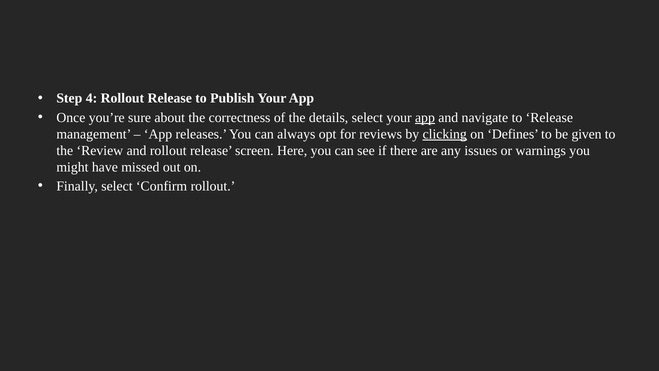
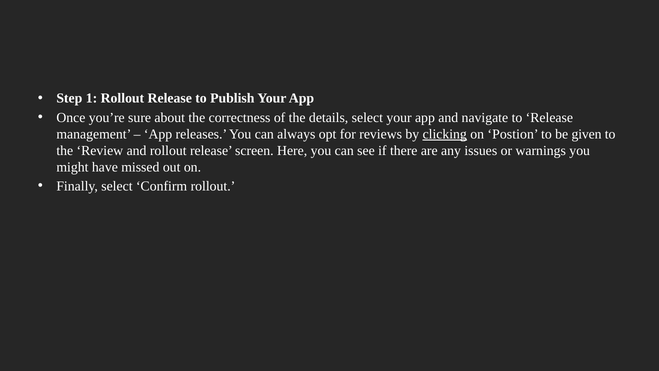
4: 4 -> 1
app at (425, 117) underline: present -> none
Defines: Defines -> Postion
